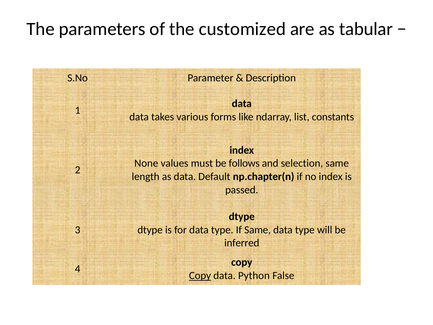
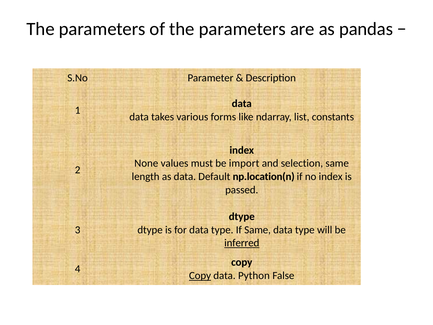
of the customized: customized -> parameters
tabular: tabular -> pandas
follows: follows -> import
np.chapter(n: np.chapter(n -> np.location(n
inferred underline: none -> present
